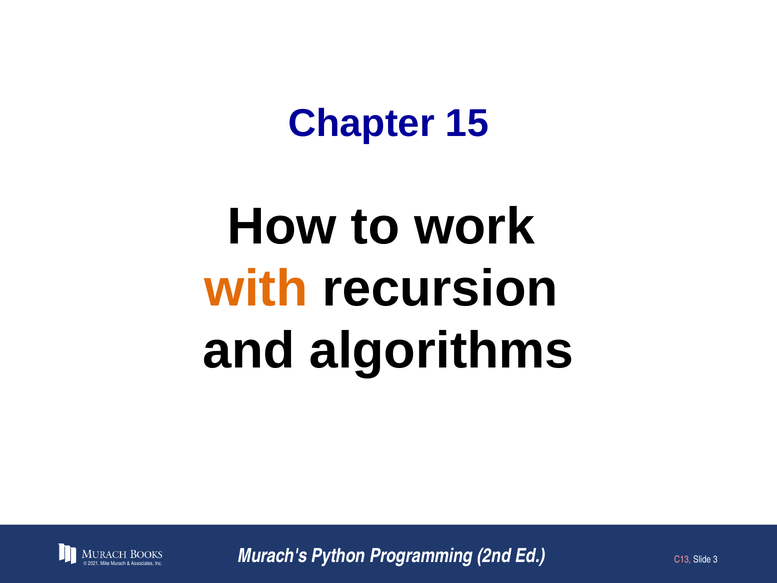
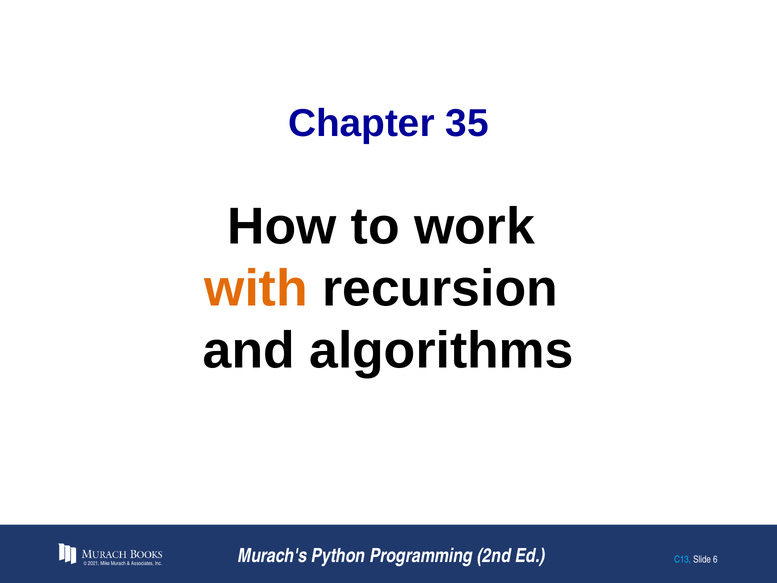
15: 15 -> 35
C13 colour: pink -> light blue
3: 3 -> 6
